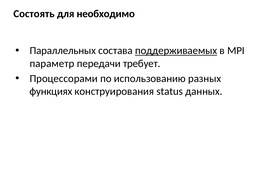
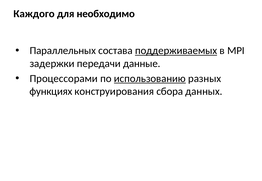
Состоять: Состоять -> Каждого
параметр: параметр -> задержки
требует: требует -> данные
использованию underline: none -> present
status: status -> сбора
